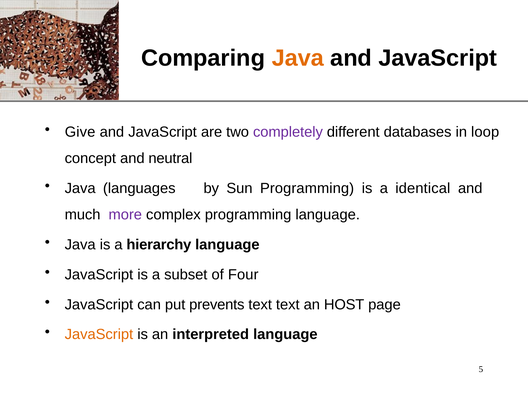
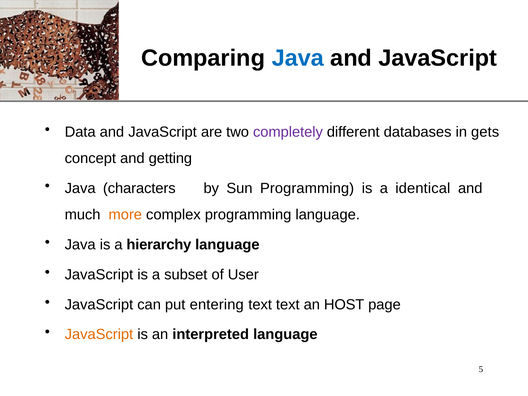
Java at (298, 58) colour: orange -> blue
Give: Give -> Data
loop: loop -> gets
neutral: neutral -> getting
languages: languages -> characters
more colour: purple -> orange
Four: Four -> User
prevents: prevents -> entering
